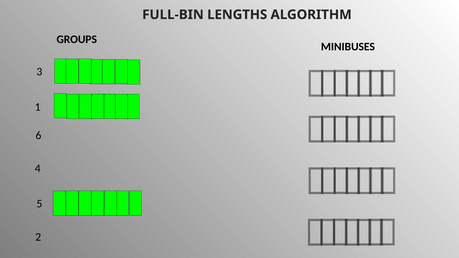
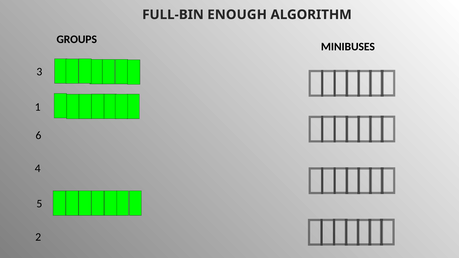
LENGTHS: LENGTHS -> ENOUGH
